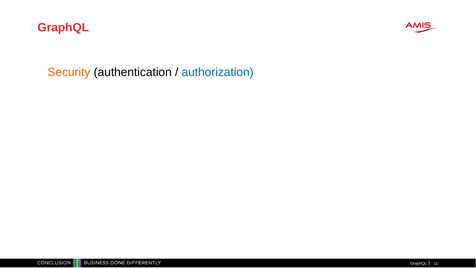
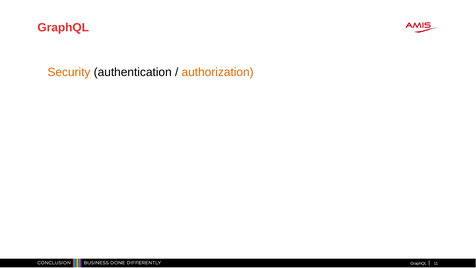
authorization colour: blue -> orange
